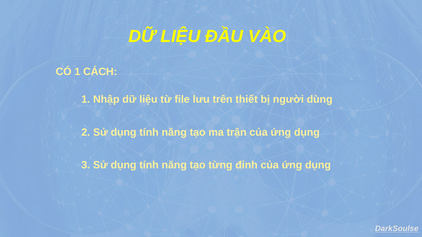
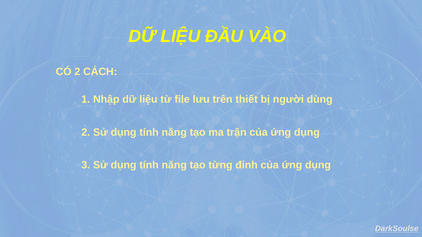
CÓ 1: 1 -> 2
